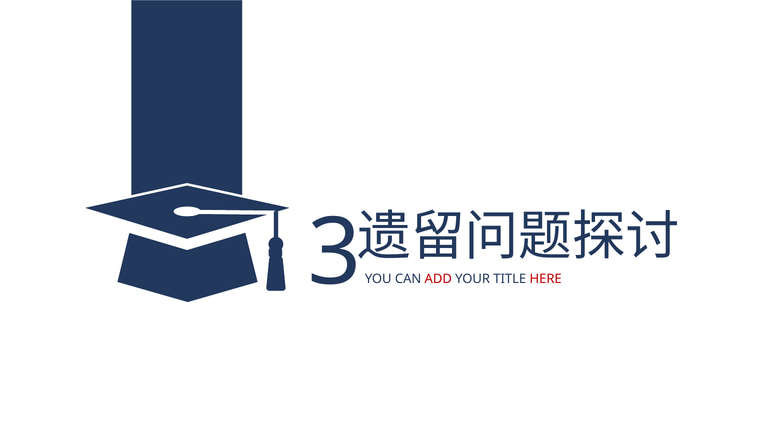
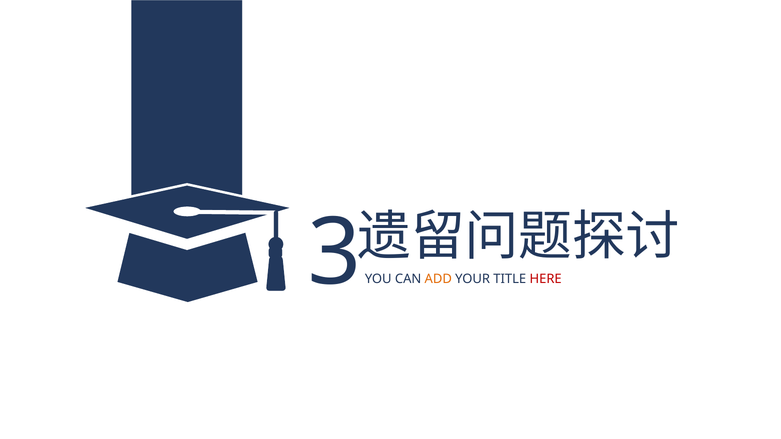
ADD colour: red -> orange
